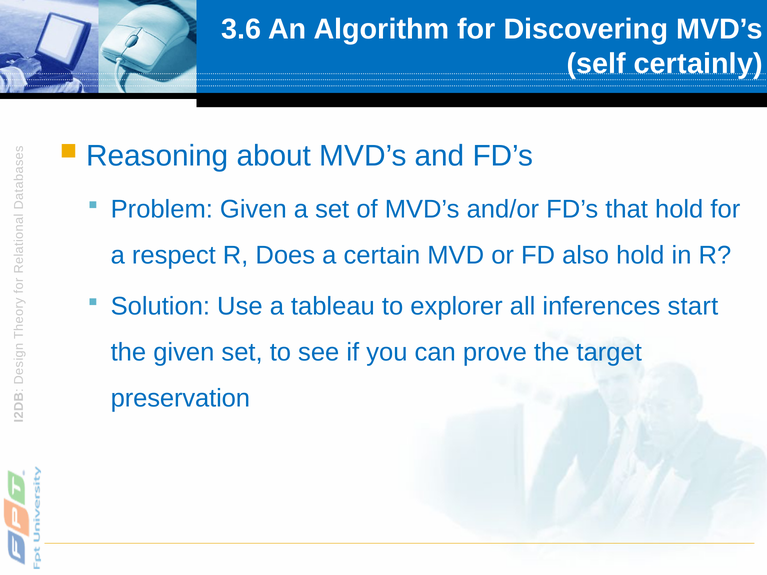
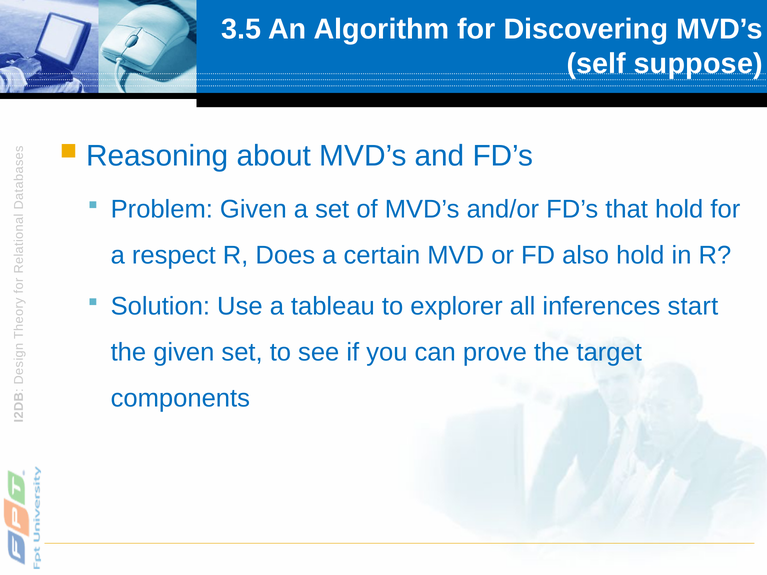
3.6: 3.6 -> 3.5
certainly: certainly -> suppose
preservation: preservation -> components
